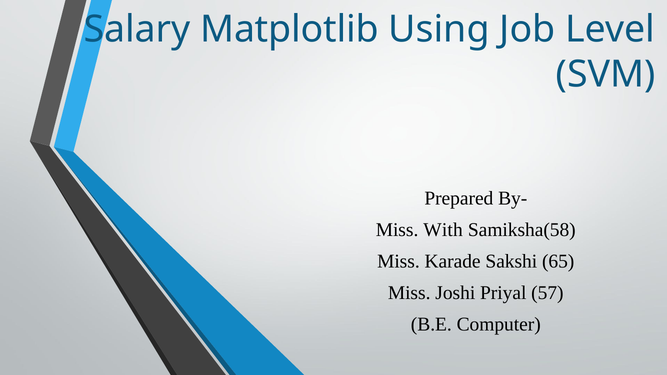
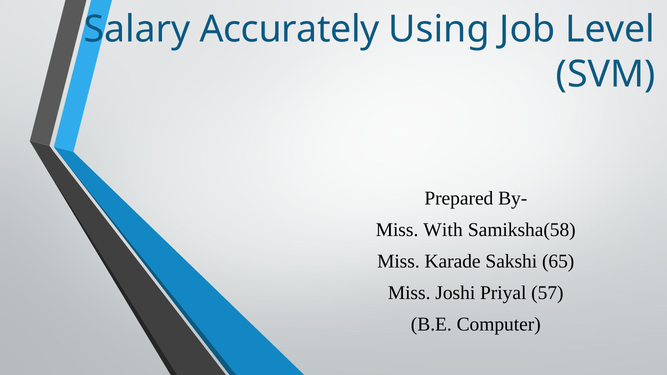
Matplotlib: Matplotlib -> Accurately
